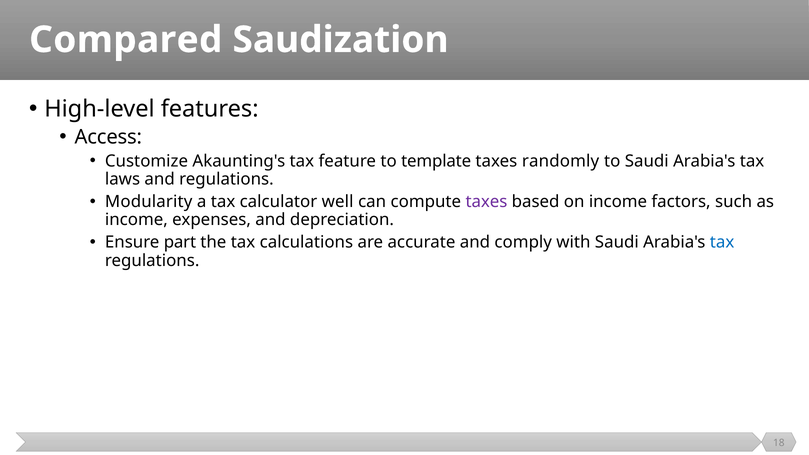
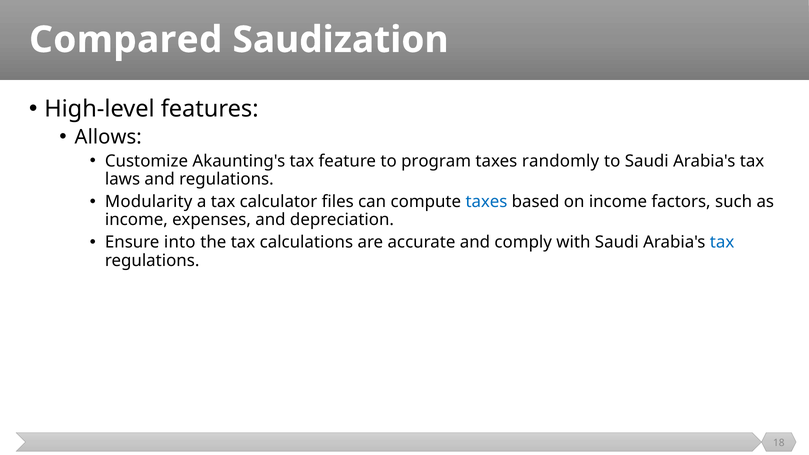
Access: Access -> Allows
template: template -> program
well: well -> files
taxes at (486, 202) colour: purple -> blue
part: part -> into
